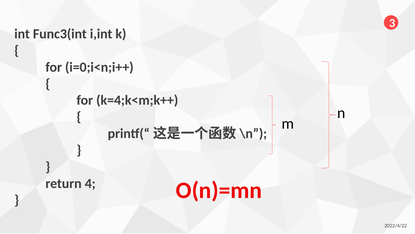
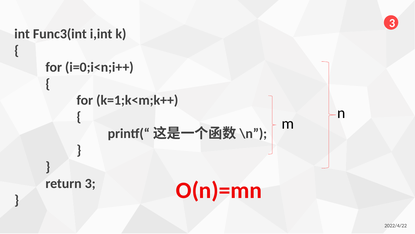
k=4;k<m;k++: k=4;k<m;k++ -> k=1;k<m;k++
return 4: 4 -> 3
